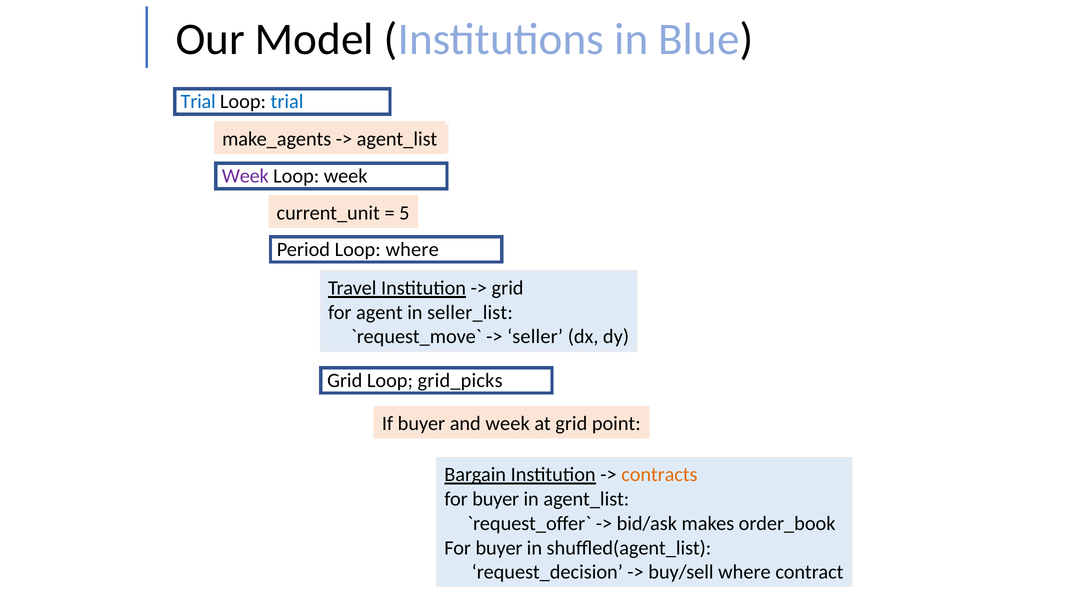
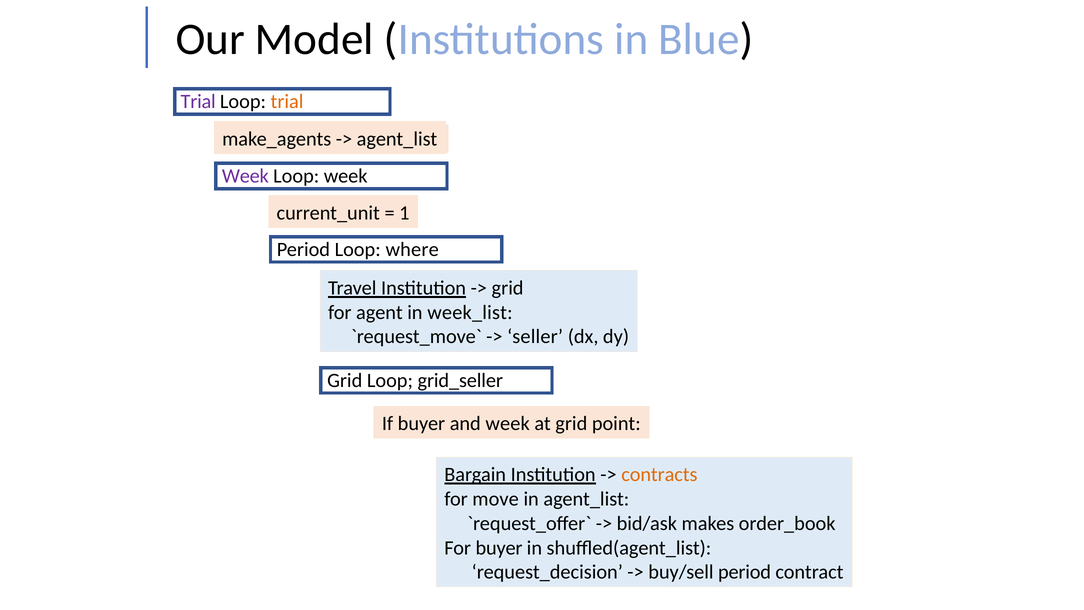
Trial at (198, 102) colour: blue -> purple
trial at (287, 102) colour: blue -> orange
5: 5 -> 1
seller_list: seller_list -> week_list
grid_picks: grid_picks -> grid_seller
buyer at (496, 499): buyer -> move
buy/sell where: where -> period
